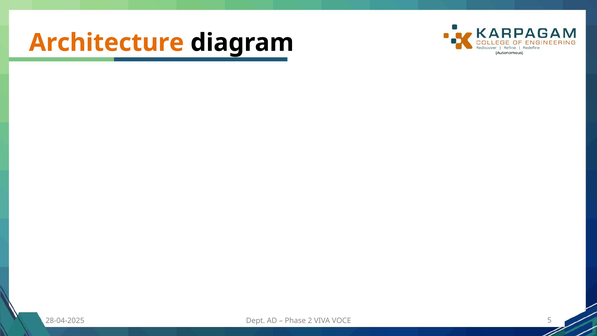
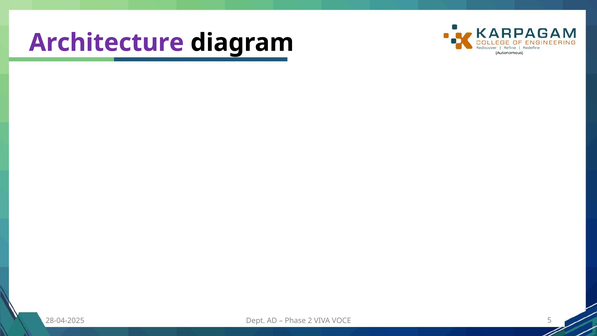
Architecture colour: orange -> purple
